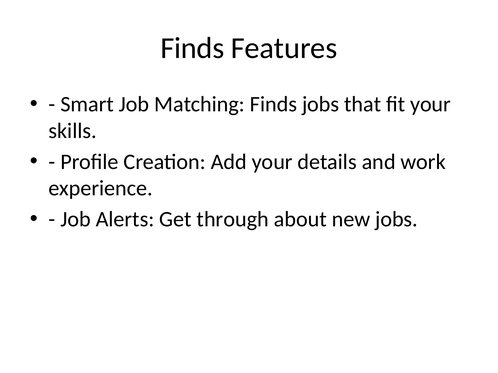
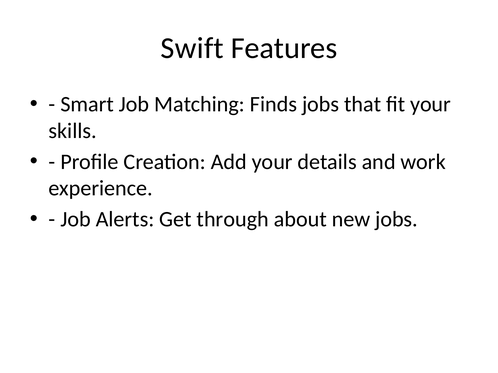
Finds at (192, 48): Finds -> Swift
